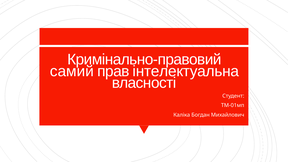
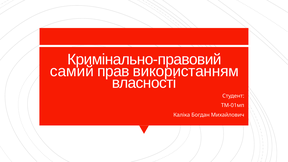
інтелектуальна: інтелектуальна -> використанням
